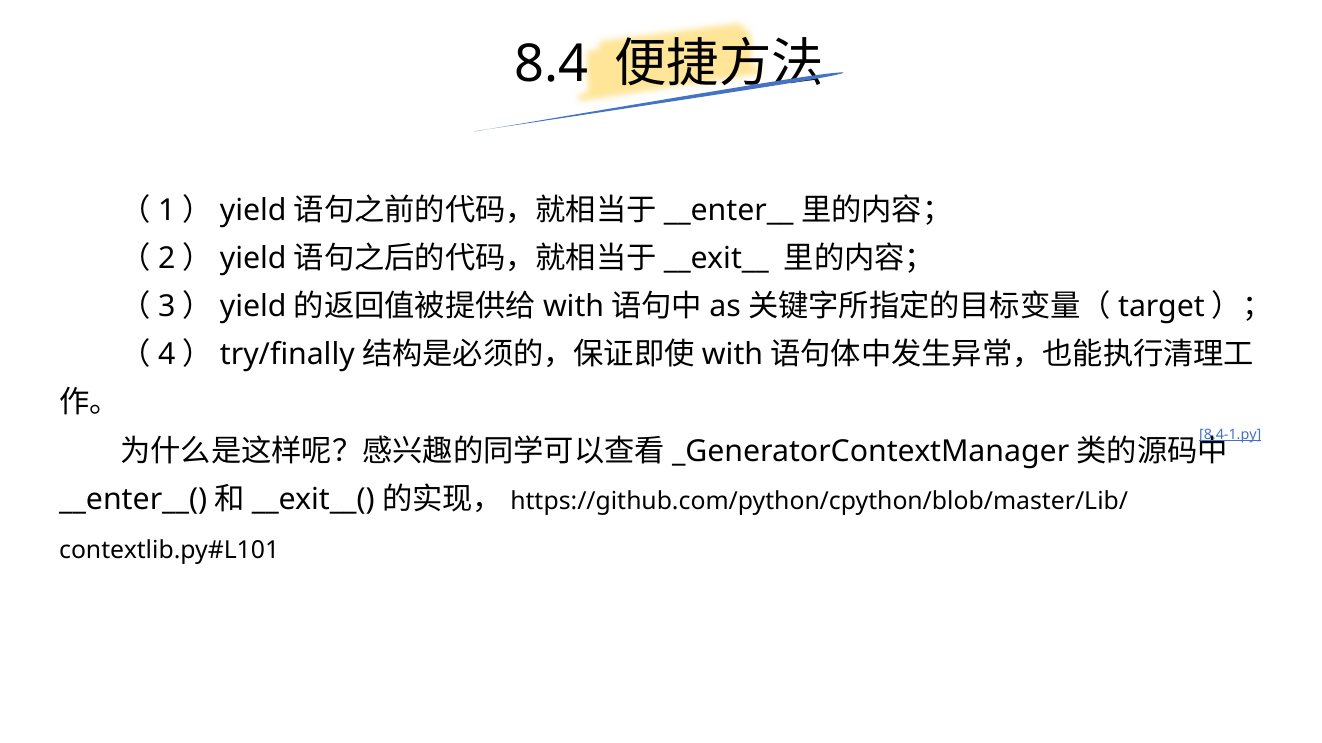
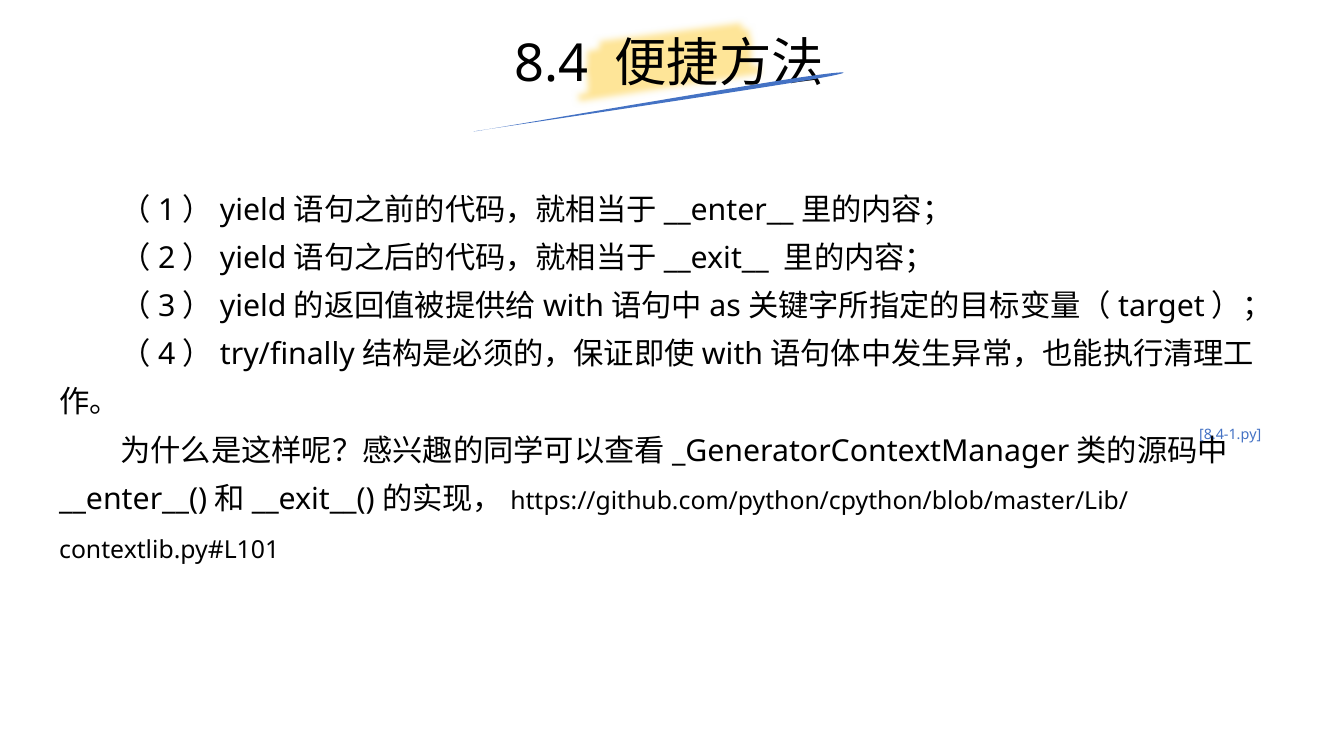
8.4-1.py underline: present -> none
